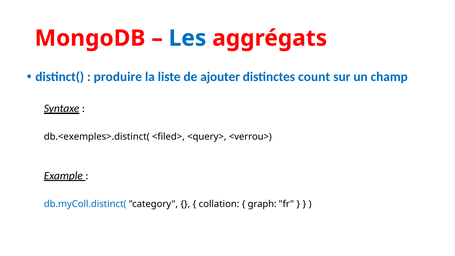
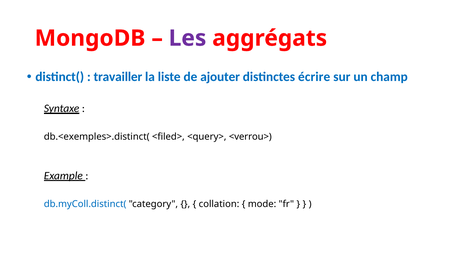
Les colour: blue -> purple
produire: produire -> travailler
count: count -> écrire
graph: graph -> mode
